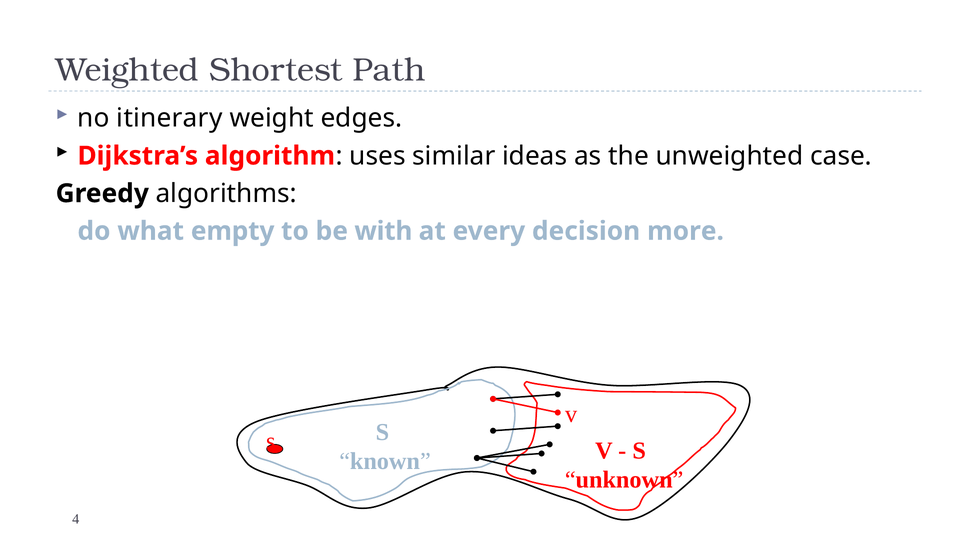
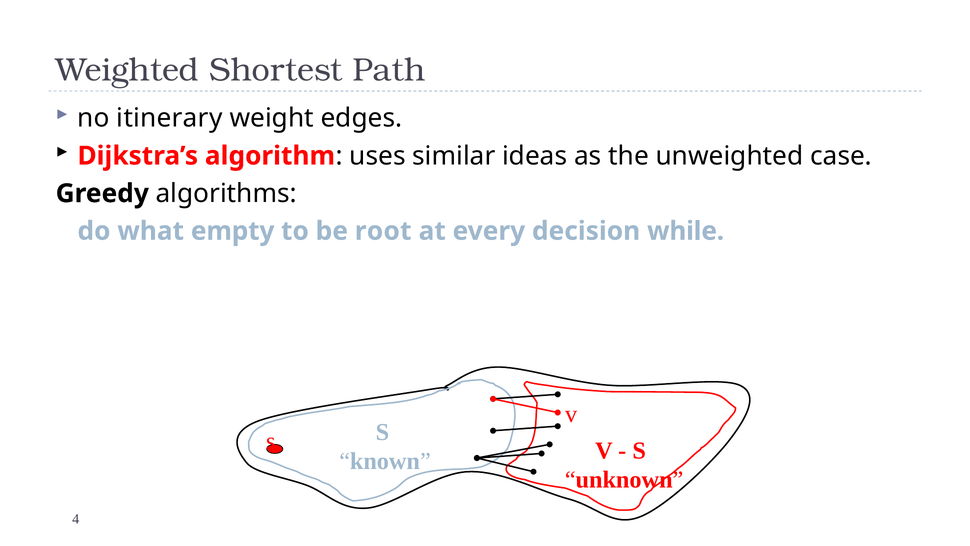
with: with -> root
more: more -> while
